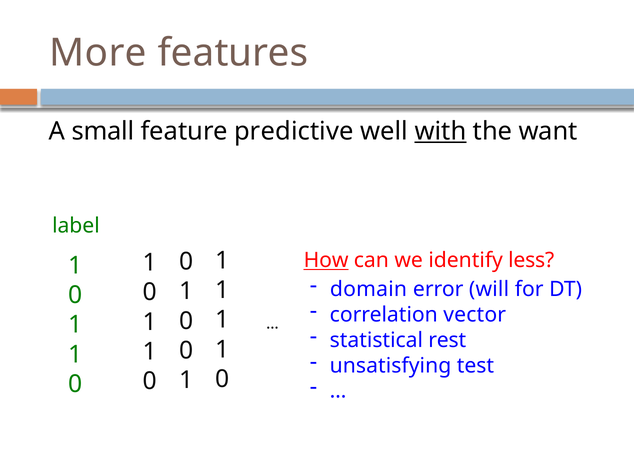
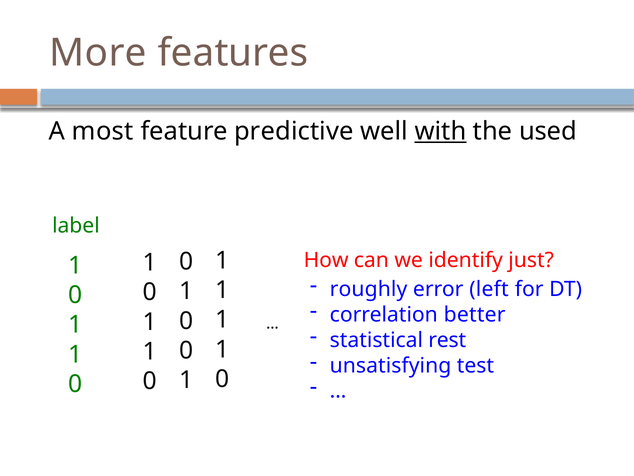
small: small -> most
want: want -> used
How underline: present -> none
less: less -> just
domain: domain -> roughly
will: will -> left
vector: vector -> better
